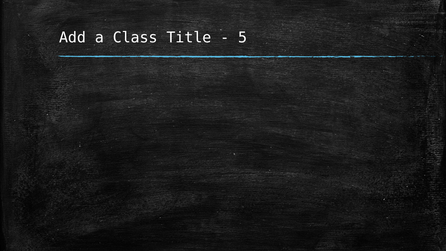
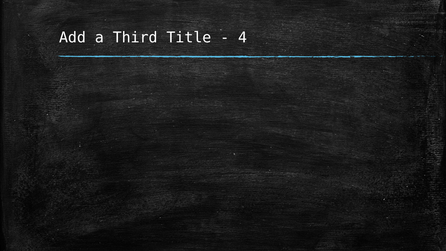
Class: Class -> Third
5: 5 -> 4
